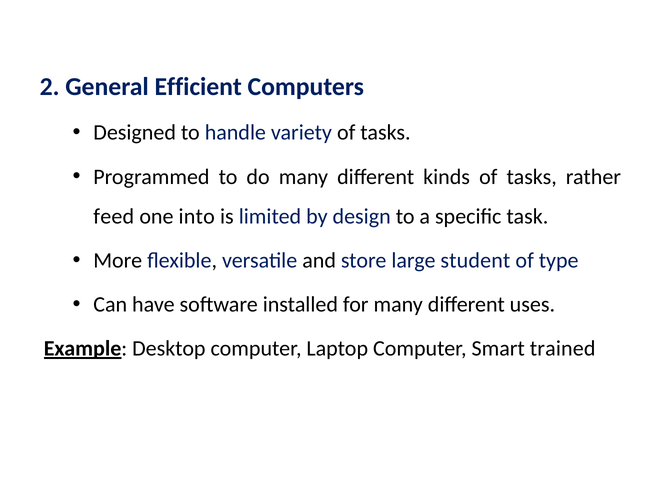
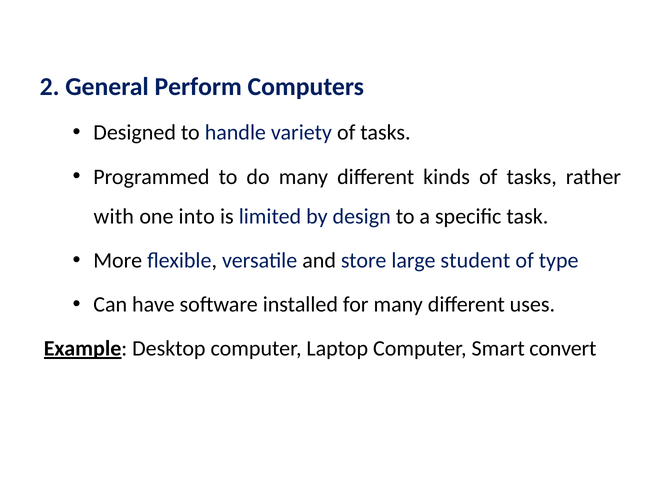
Efficient: Efficient -> Perform
feed: feed -> with
trained: trained -> convert
